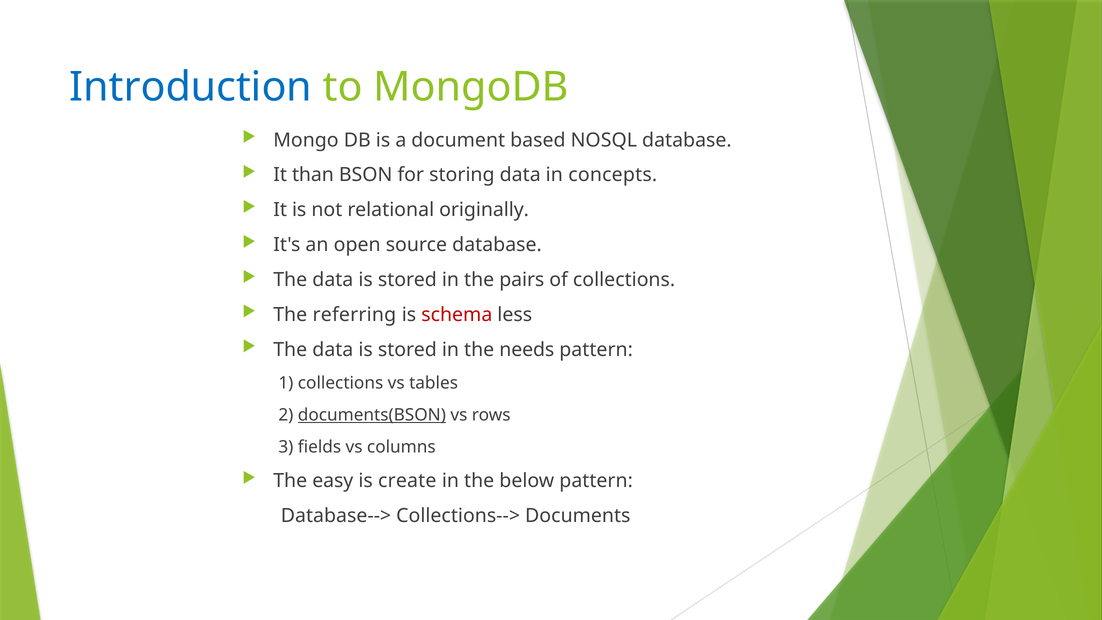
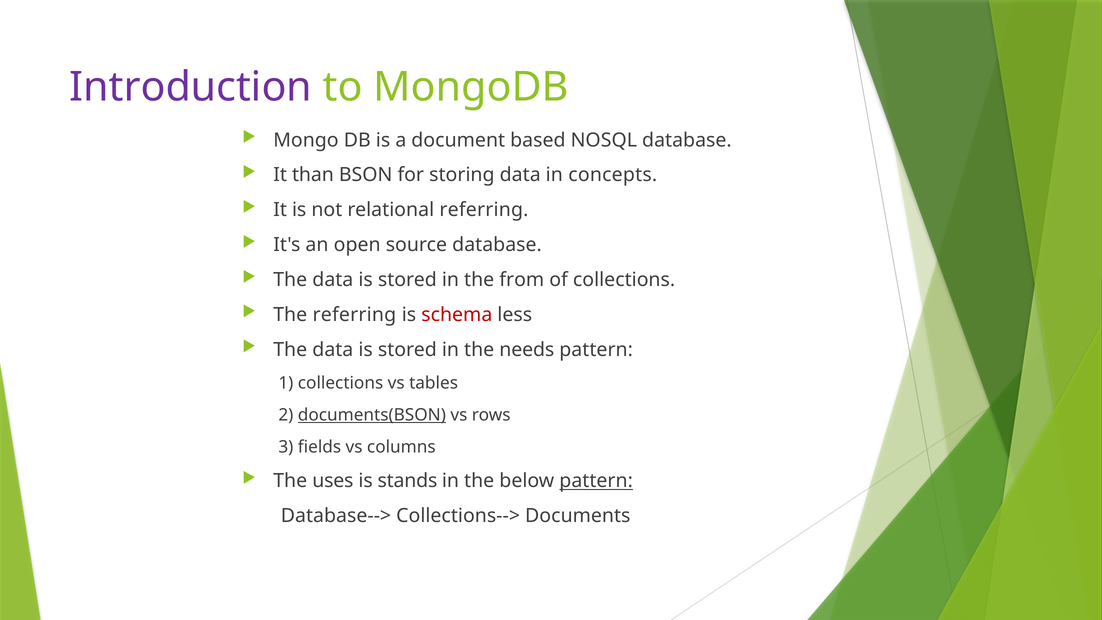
Introduction colour: blue -> purple
relational originally: originally -> referring
pairs: pairs -> from
easy: easy -> uses
create: create -> stands
pattern at (596, 481) underline: none -> present
